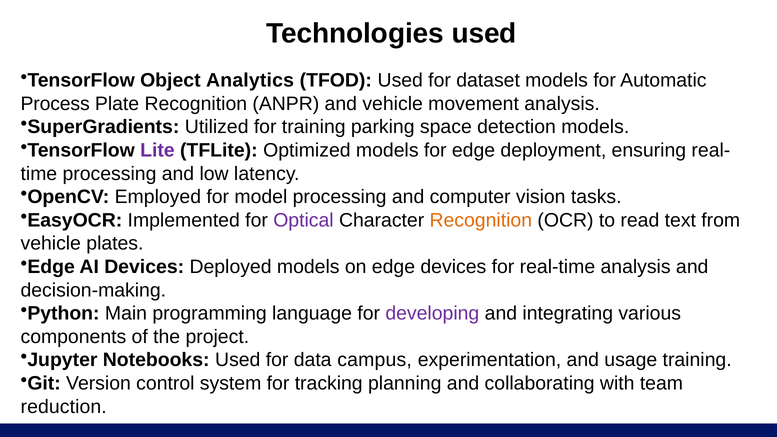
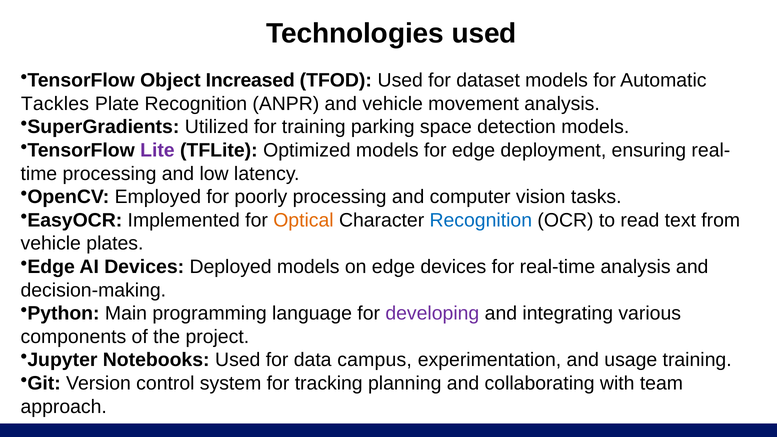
Analytics: Analytics -> Increased
Process: Process -> Tackles
model: model -> poorly
Optical colour: purple -> orange
Recognition at (481, 220) colour: orange -> blue
reduction: reduction -> approach
